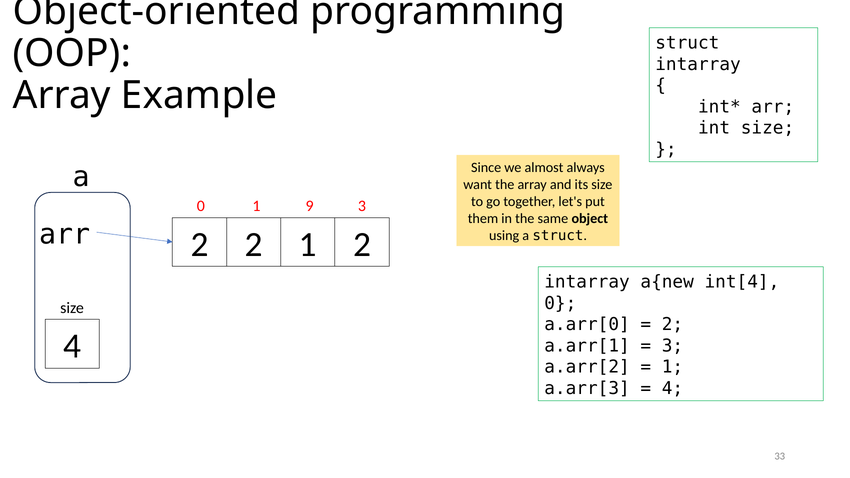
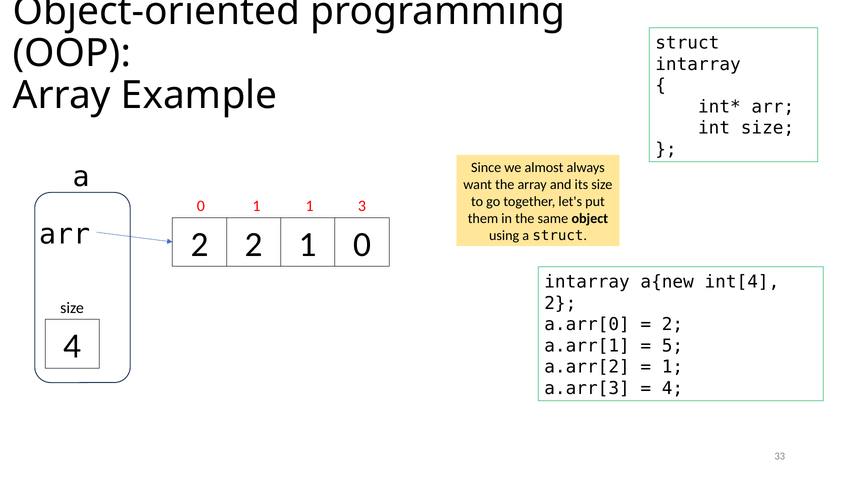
1 9: 9 -> 1
1 2: 2 -> 0
0 at (560, 303): 0 -> 2
3 at (672, 346): 3 -> 5
